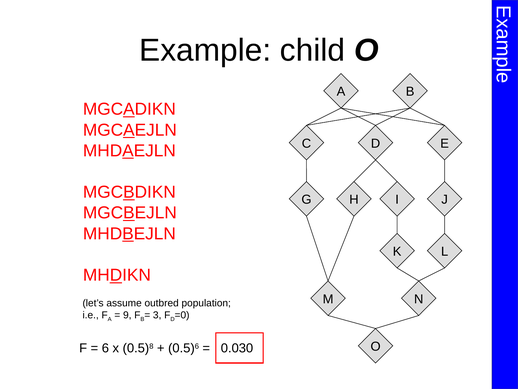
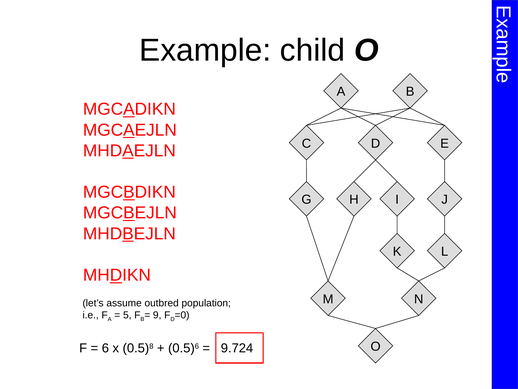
9: 9 -> 5
3: 3 -> 9
0.030: 0.030 -> 9.724
